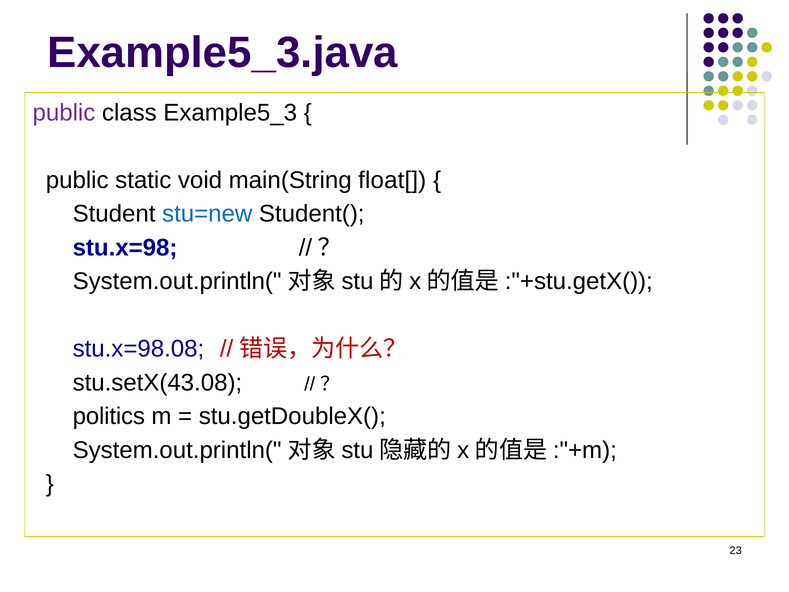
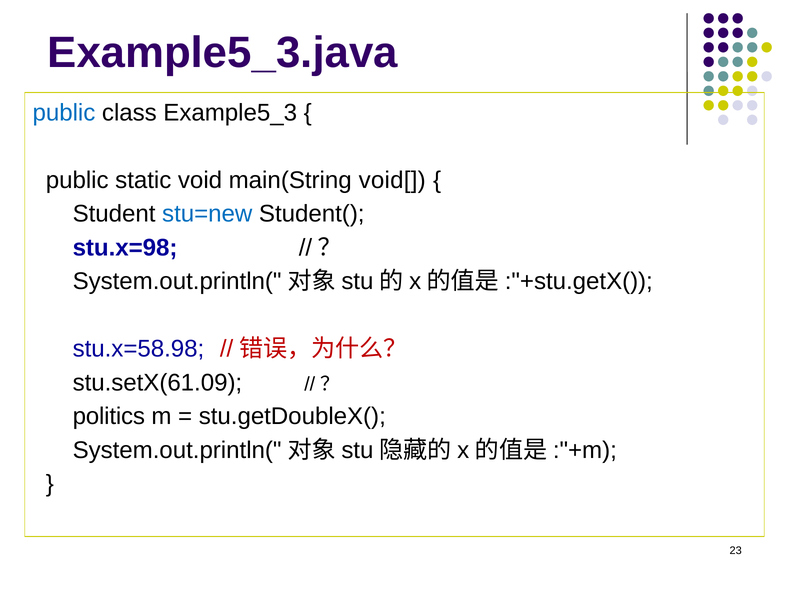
public at (64, 113) colour: purple -> blue
float[: float[ -> void[
stu.x=98.08: stu.x=98.08 -> stu.x=58.98
stu.setX(43.08: stu.setX(43.08 -> stu.setX(61.09
